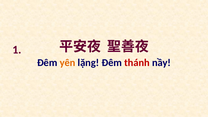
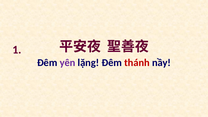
yên colour: orange -> purple
